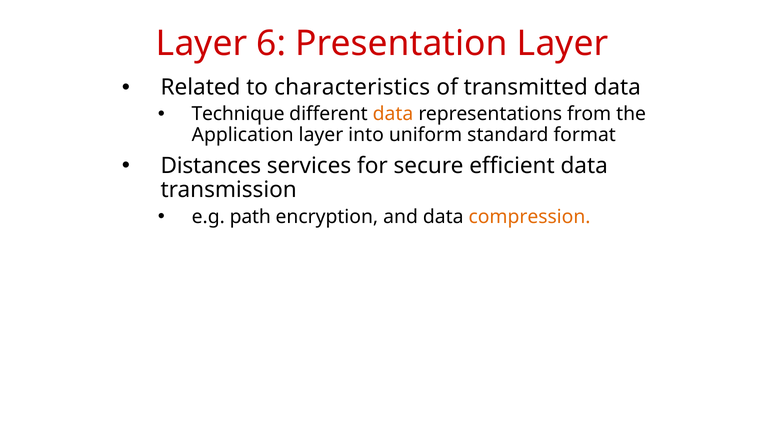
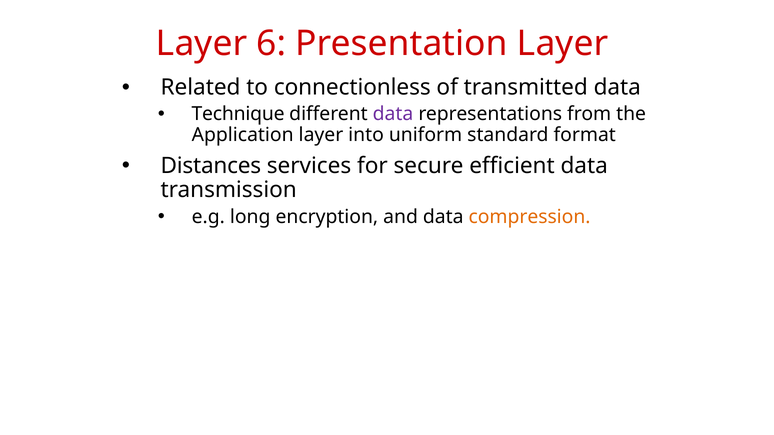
characteristics: characteristics -> connectionless
data at (393, 114) colour: orange -> purple
path: path -> long
